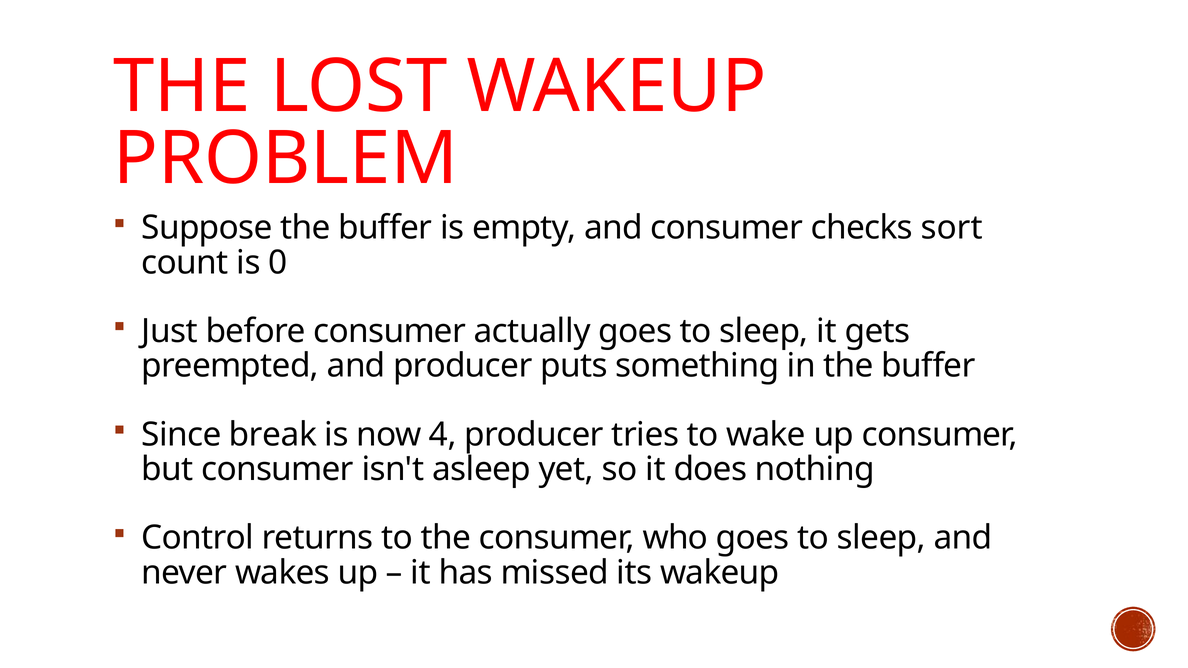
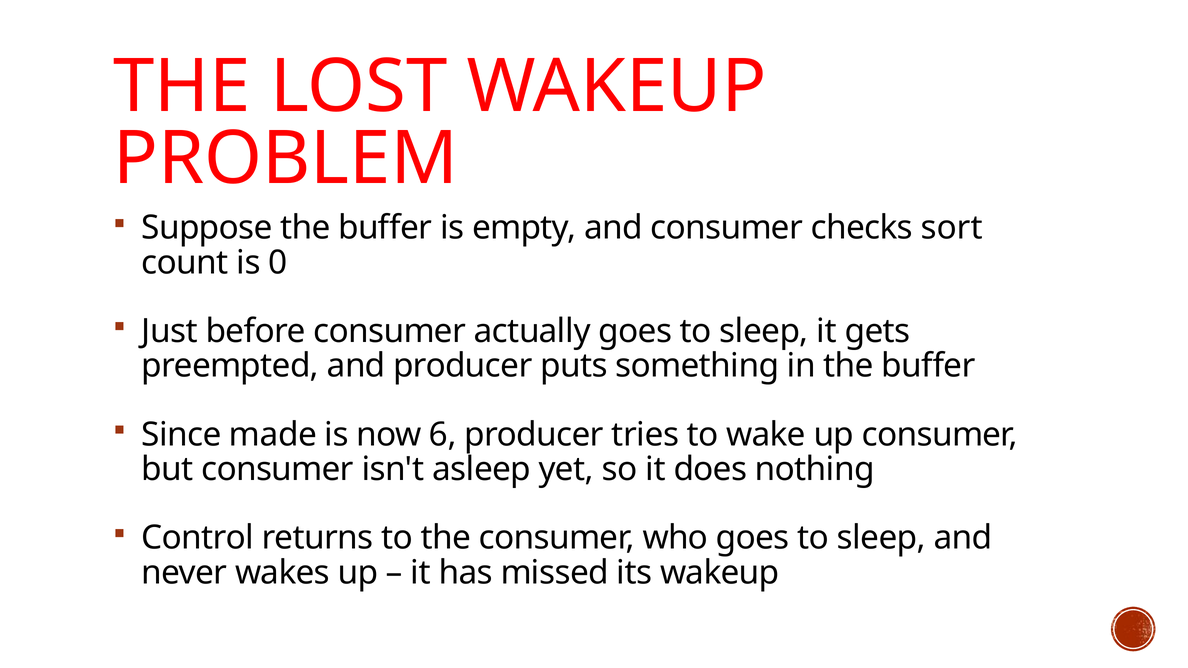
break: break -> made
4: 4 -> 6
